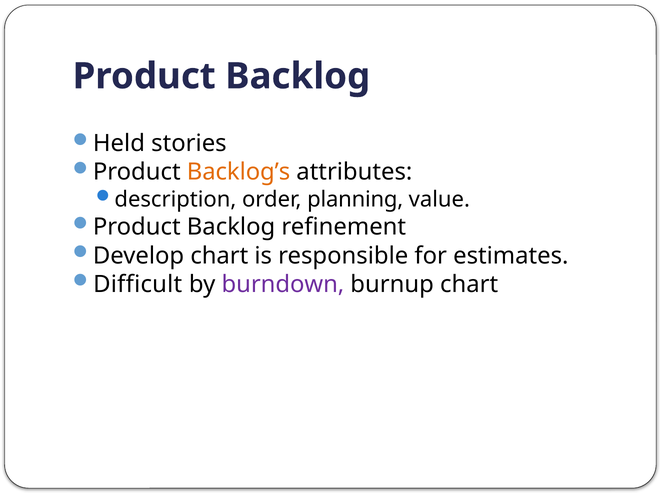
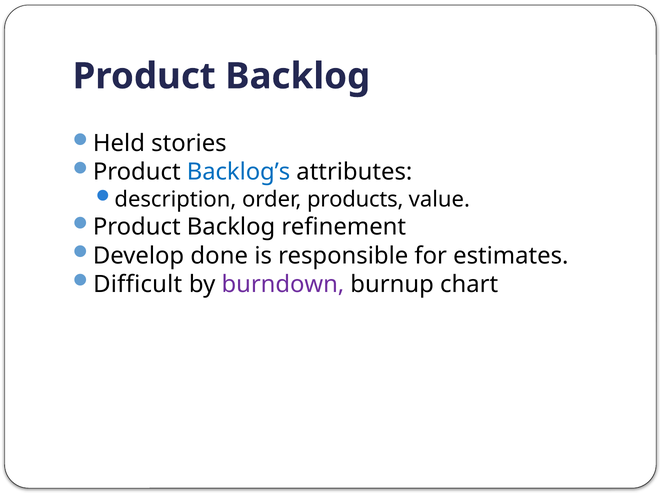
Backlog’s colour: orange -> blue
planning: planning -> products
Develop chart: chart -> done
